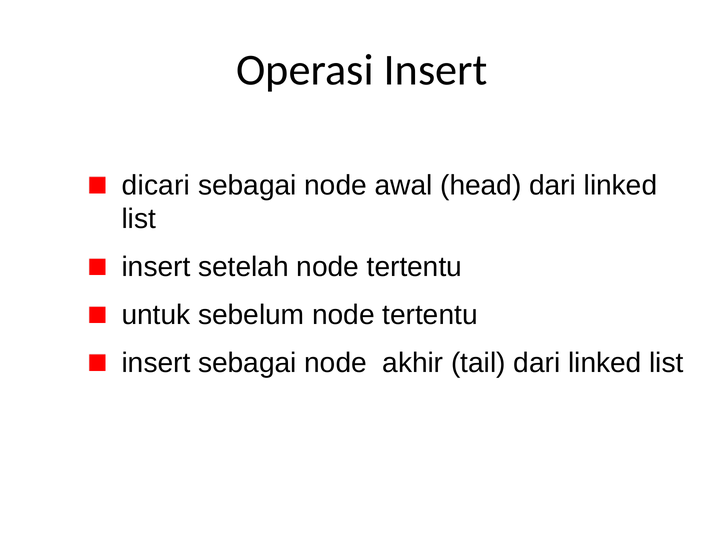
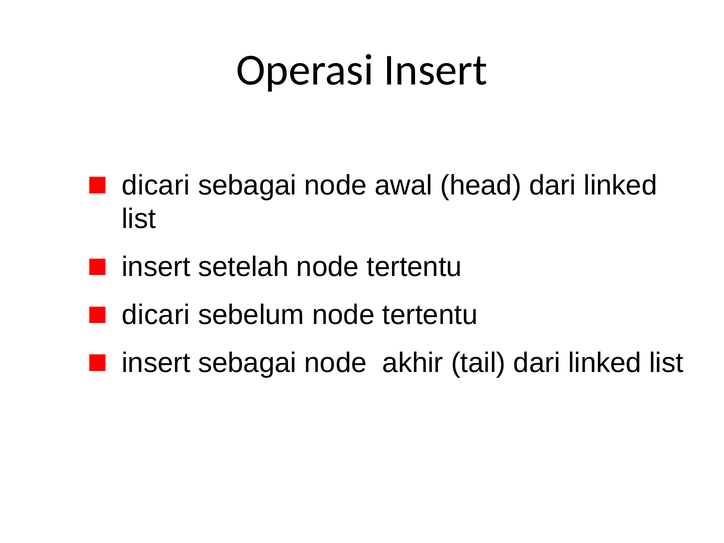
untuk at (156, 315): untuk -> dicari
